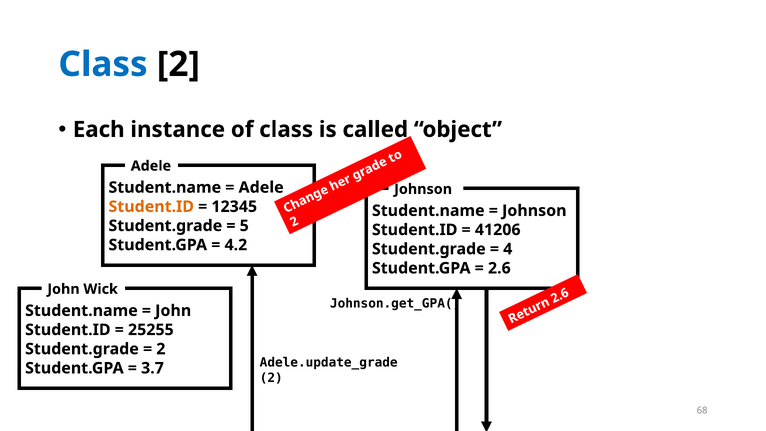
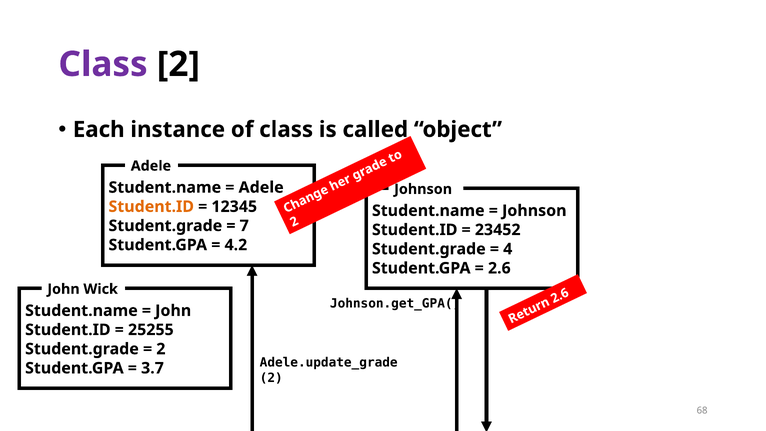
Class at (103, 64) colour: blue -> purple
5: 5 -> 7
41206: 41206 -> 23452
